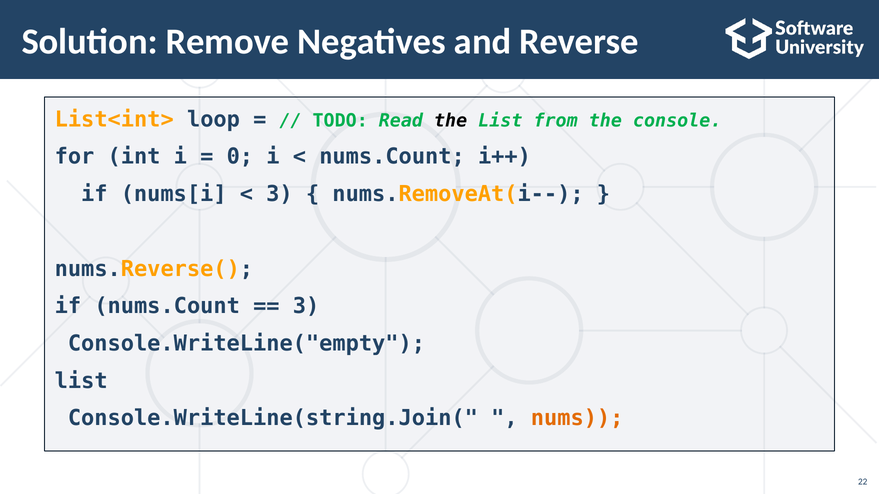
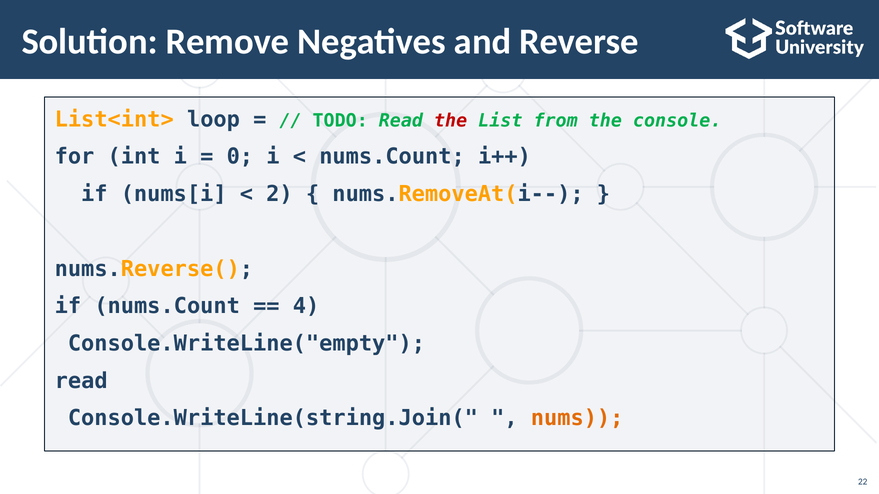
the at (451, 121) colour: black -> red
3 at (279, 194): 3 -> 2
3 at (306, 306): 3 -> 4
list at (81, 381): list -> read
